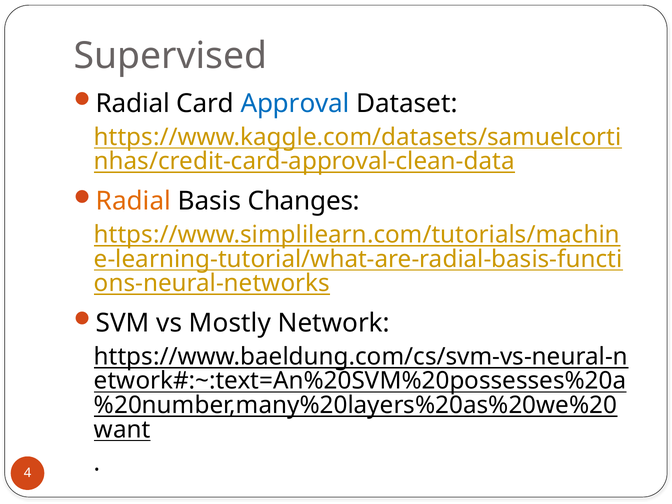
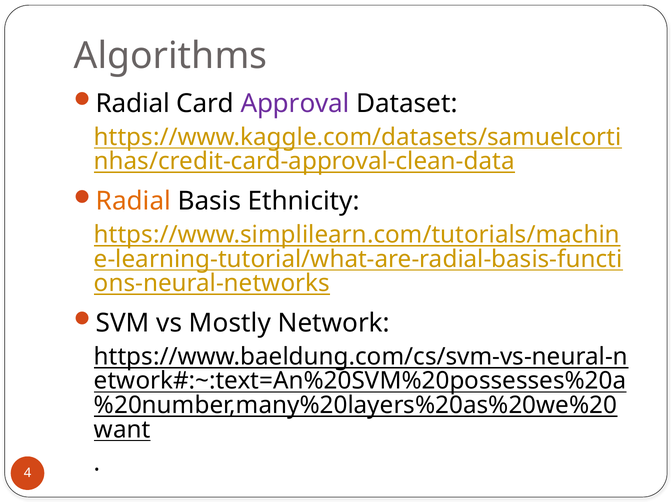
Supervised: Supervised -> Algorithms
Approval colour: blue -> purple
Changes: Changes -> Ethnicity
